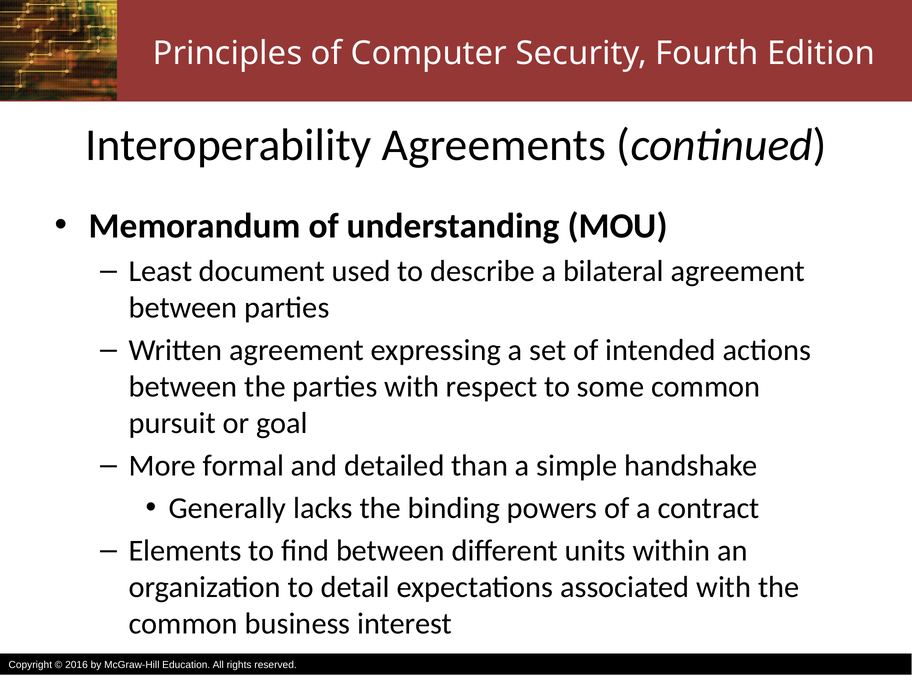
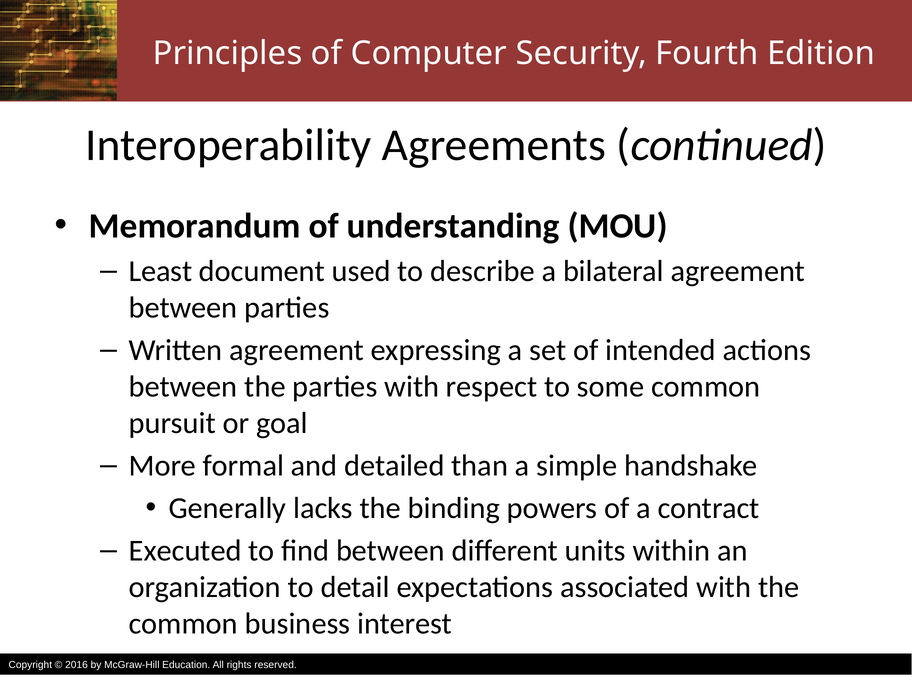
Elements: Elements -> Executed
